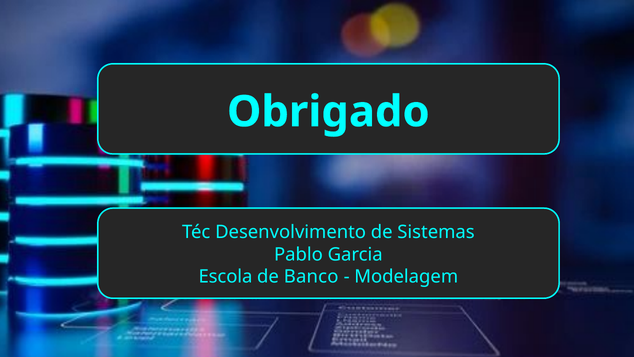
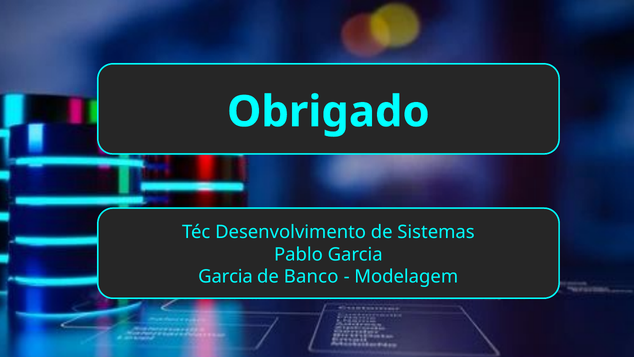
Escola at (225, 276): Escola -> Garcia
